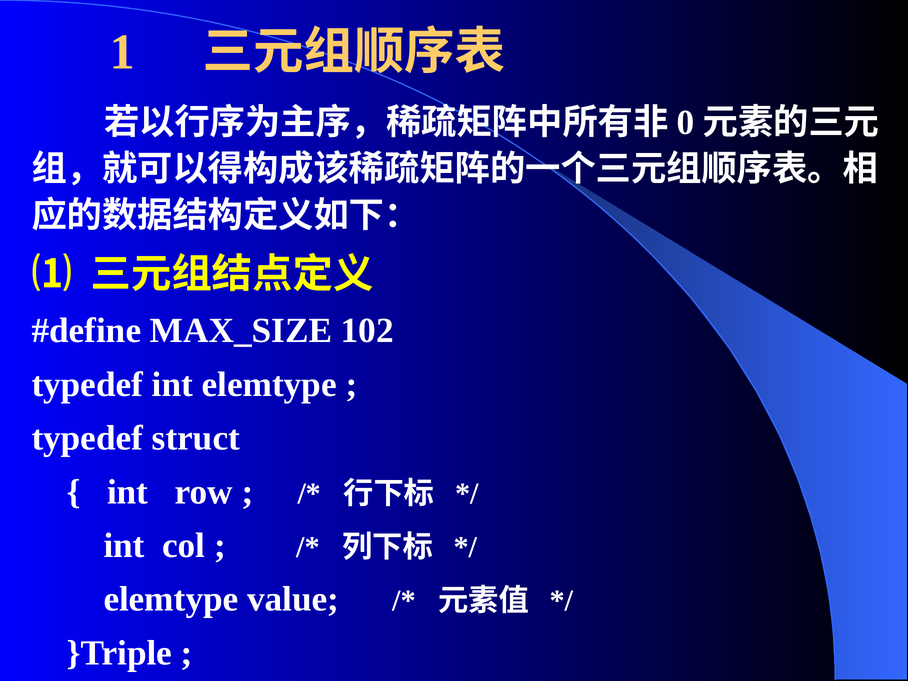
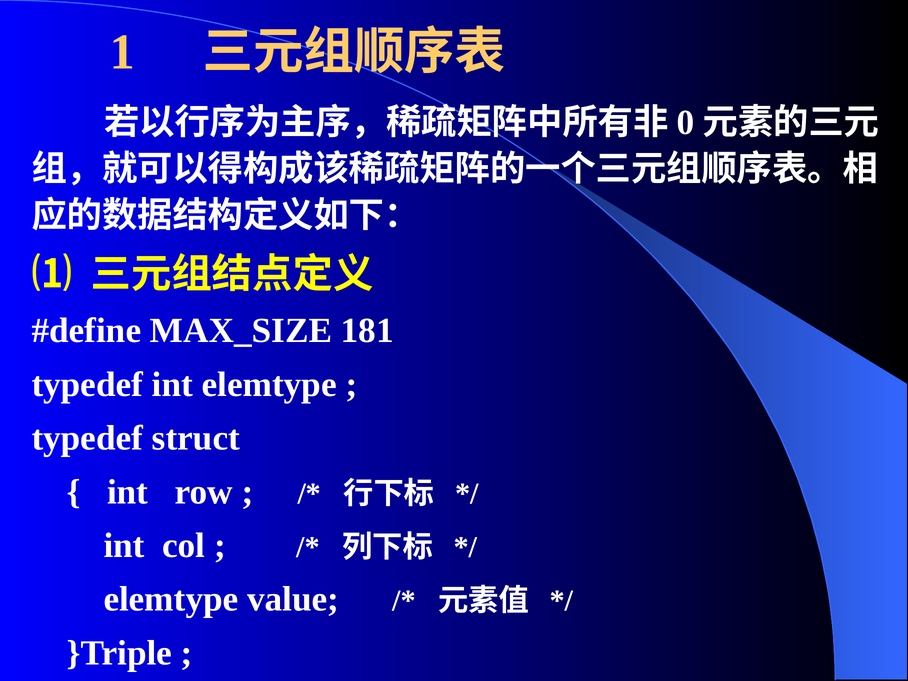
102: 102 -> 181
